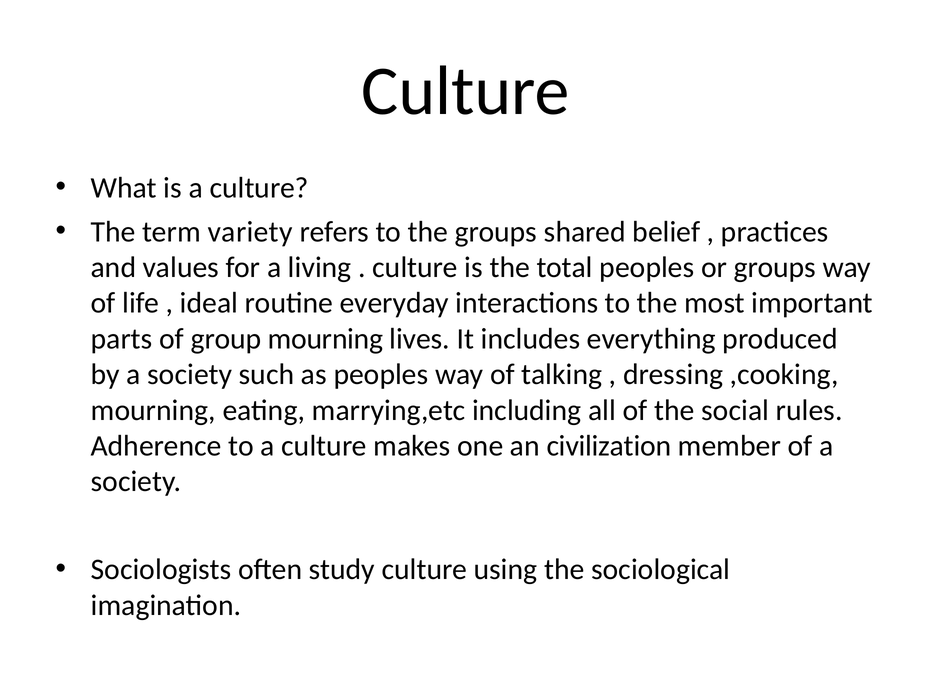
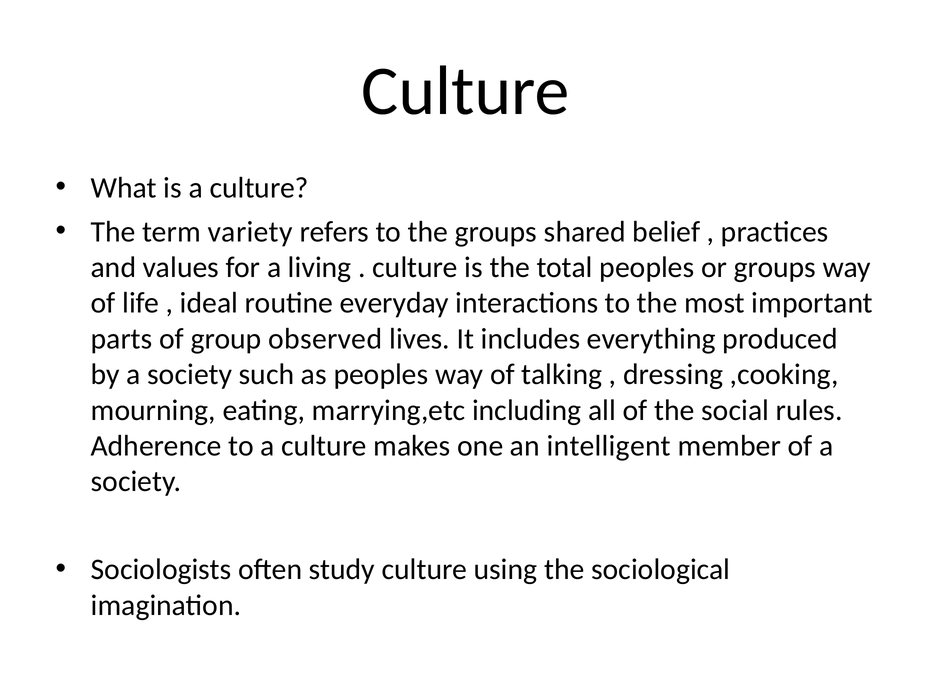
group mourning: mourning -> observed
civilization: civilization -> intelligent
